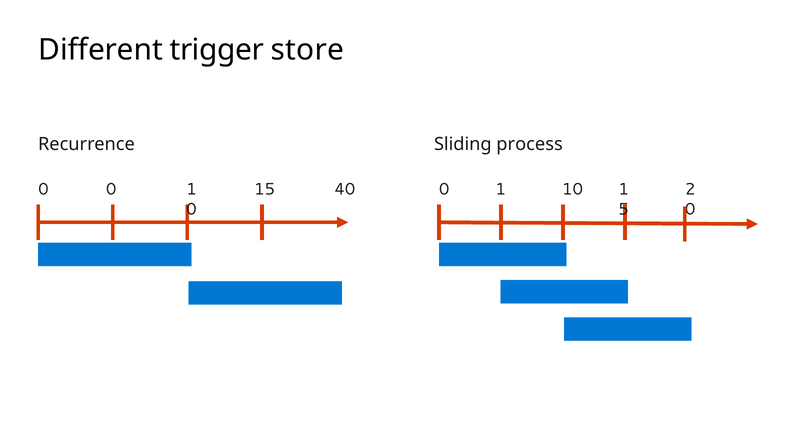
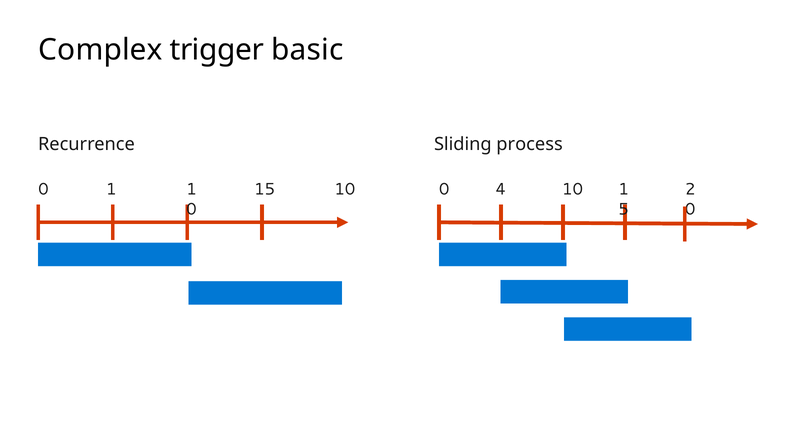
Different: Different -> Complex
store: store -> basic
0 0: 0 -> 1
15 40: 40 -> 10
1 at (501, 189): 1 -> 4
